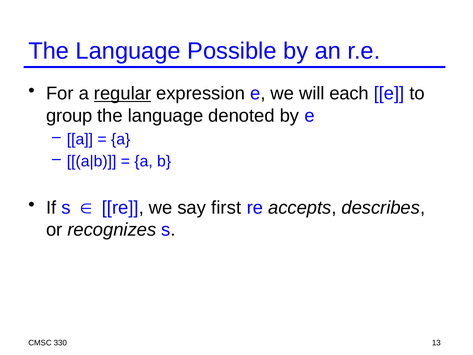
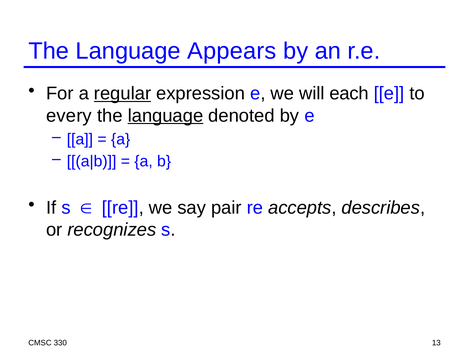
Possible: Possible -> Appears
group: group -> every
language at (166, 116) underline: none -> present
first: first -> pair
